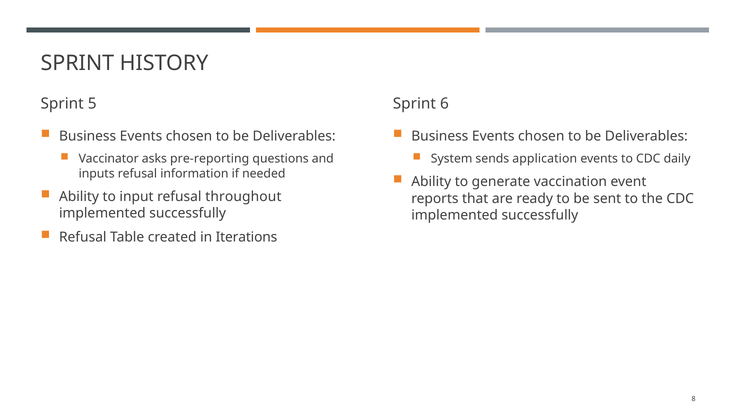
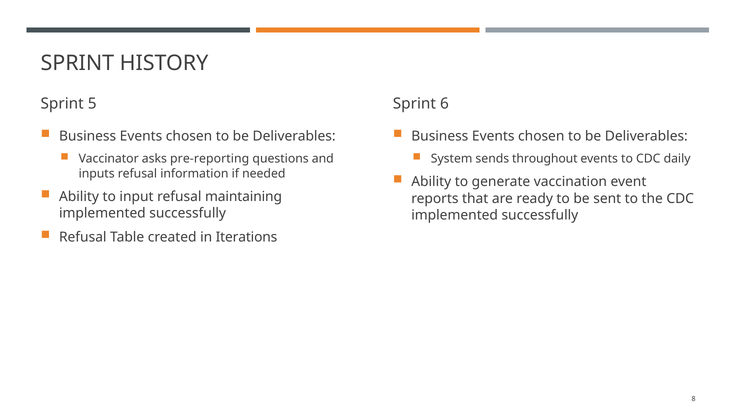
application: application -> throughout
throughout: throughout -> maintaining
